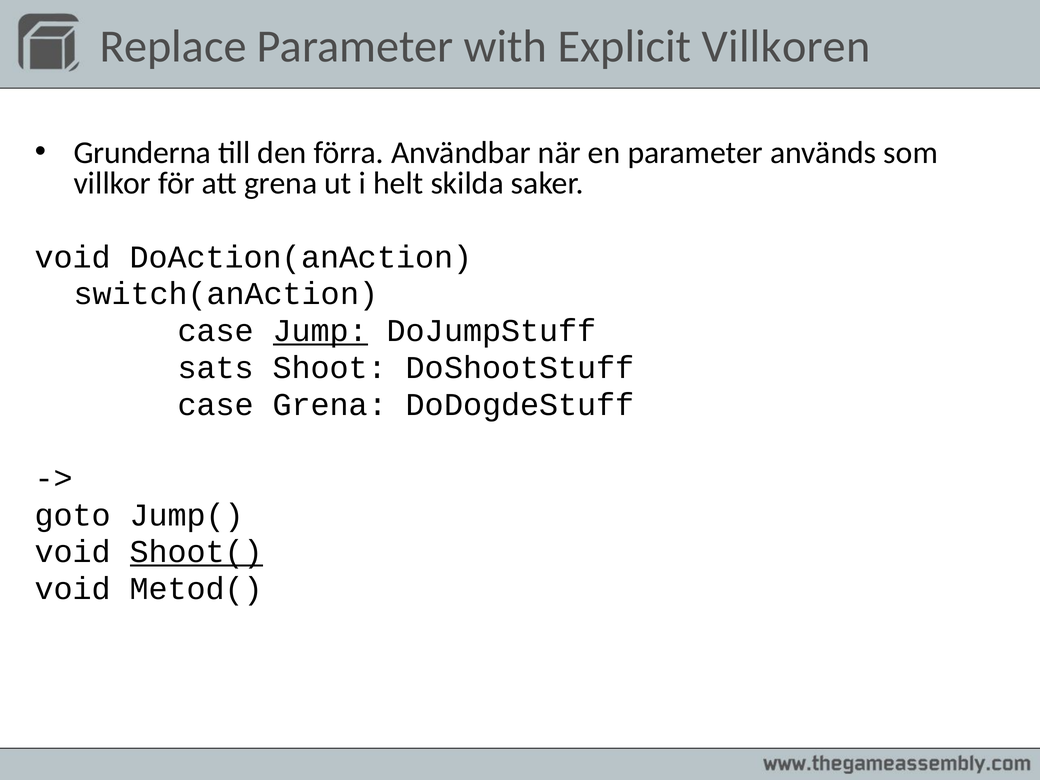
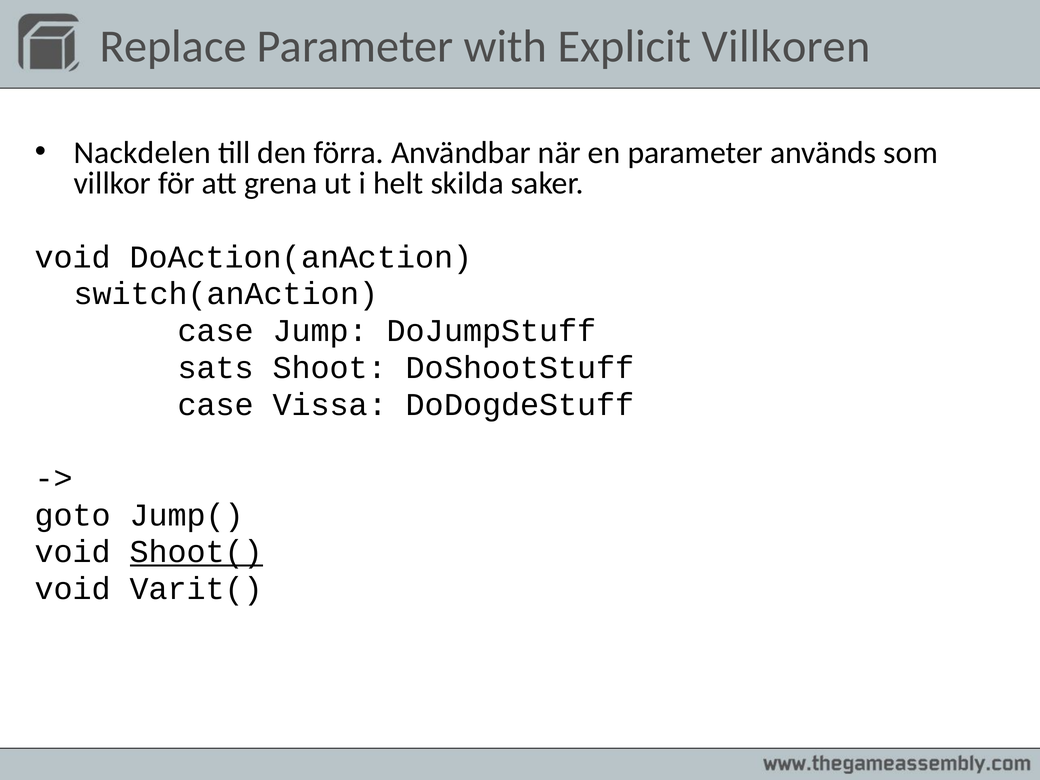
Grunderna: Grunderna -> Nackdelen
Jump underline: present -> none
case Grena: Grena -> Vissa
Metod(: Metod( -> Varit(
